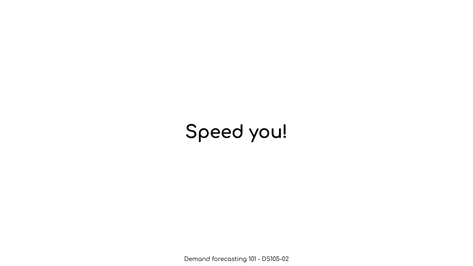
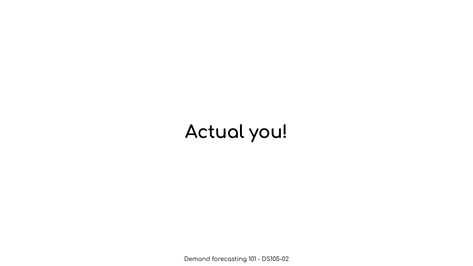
Speed: Speed -> Actual
